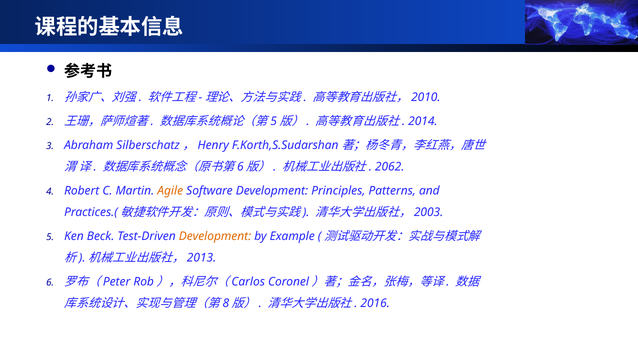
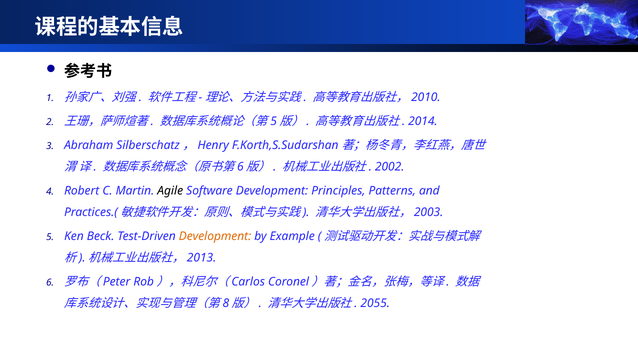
2062: 2062 -> 2002
Agile colour: orange -> black
2016: 2016 -> 2055
